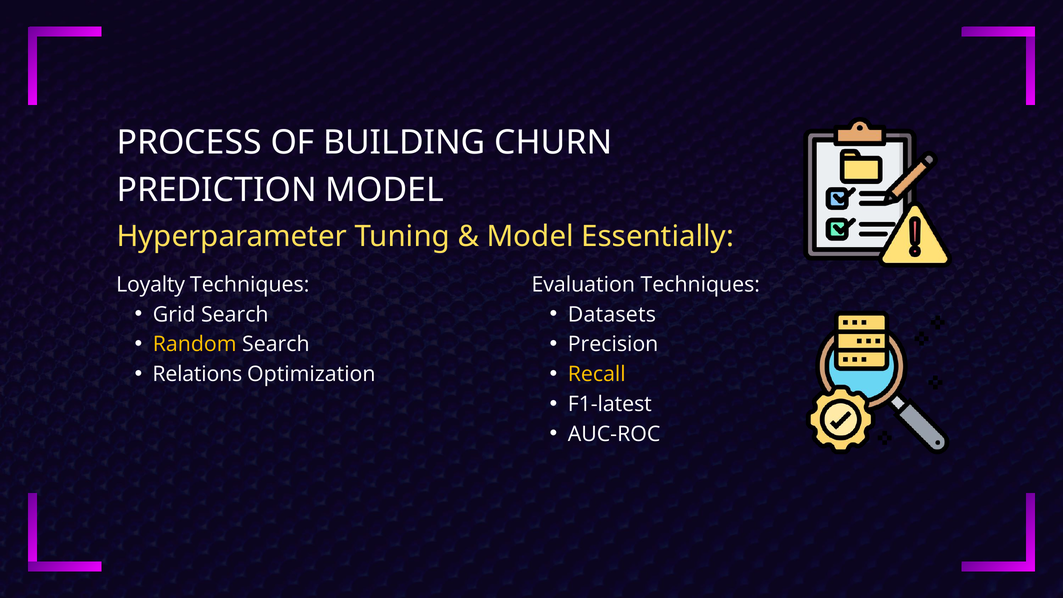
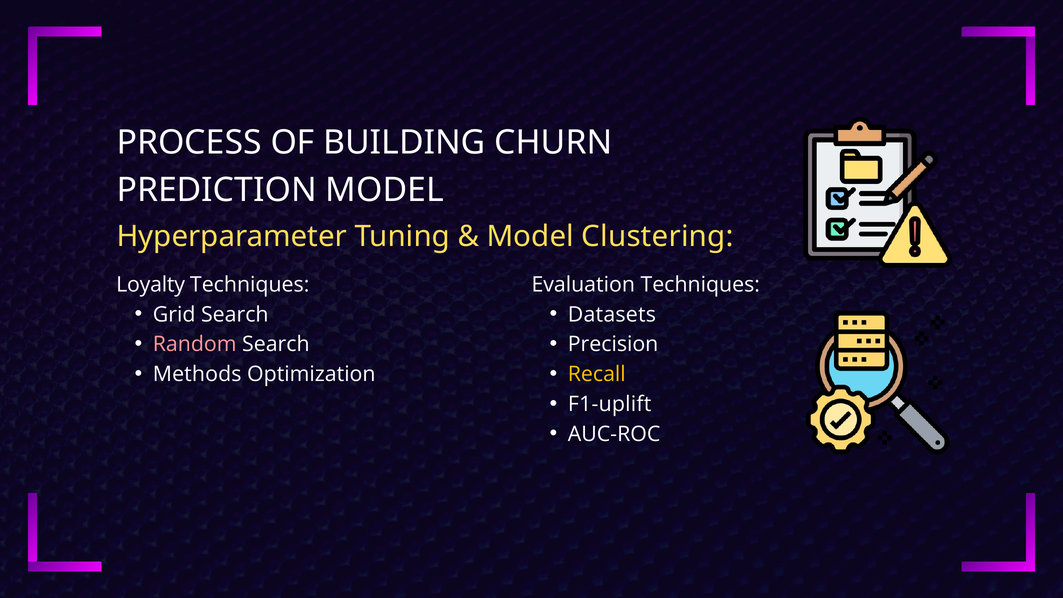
Essentially: Essentially -> Clustering
Random colour: yellow -> pink
Relations: Relations -> Methods
F1-latest: F1-latest -> F1-uplift
